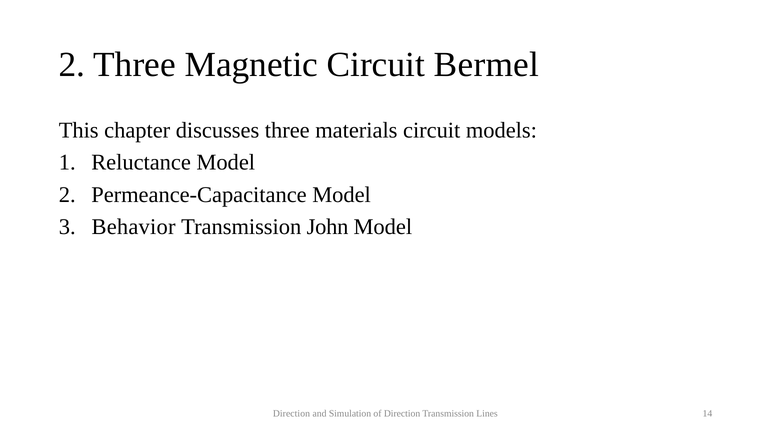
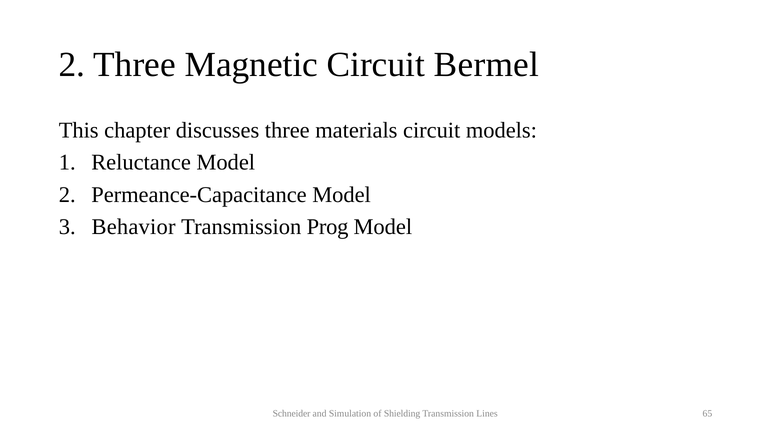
John: John -> Prog
Direction at (291, 414): Direction -> Schneider
of Direction: Direction -> Shielding
14: 14 -> 65
